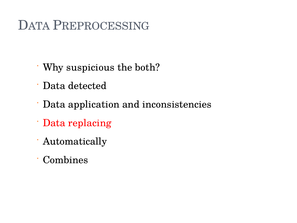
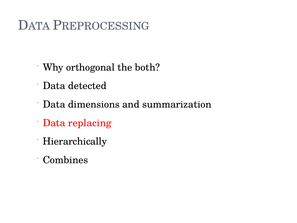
suspicious: suspicious -> orthogonal
application: application -> dimensions
inconsistencies: inconsistencies -> summarization
Automatically: Automatically -> Hierarchically
